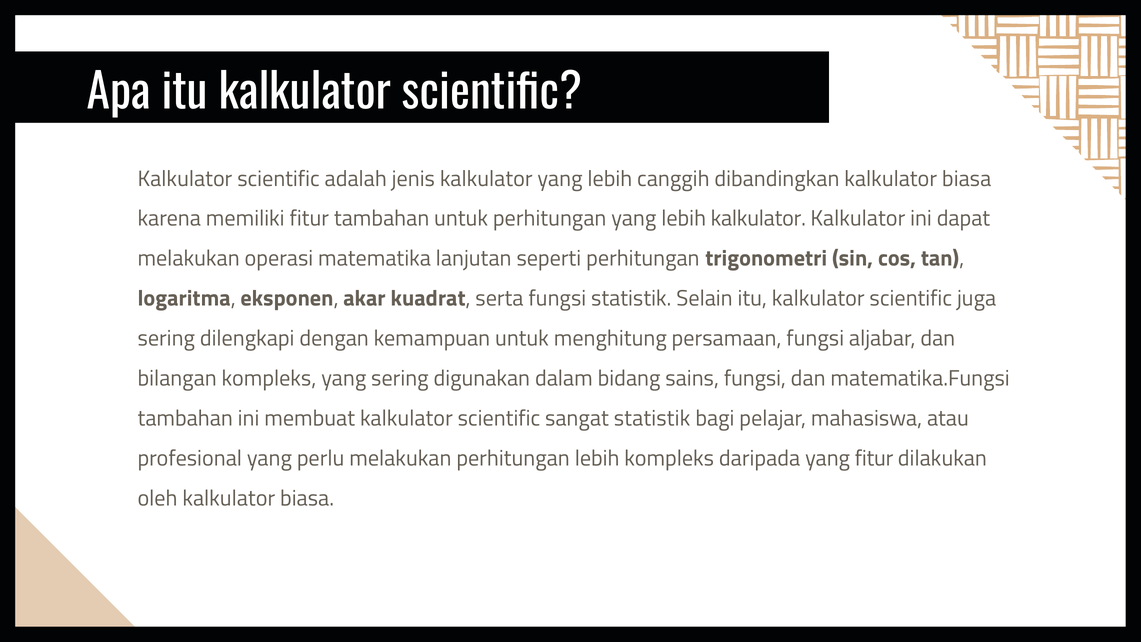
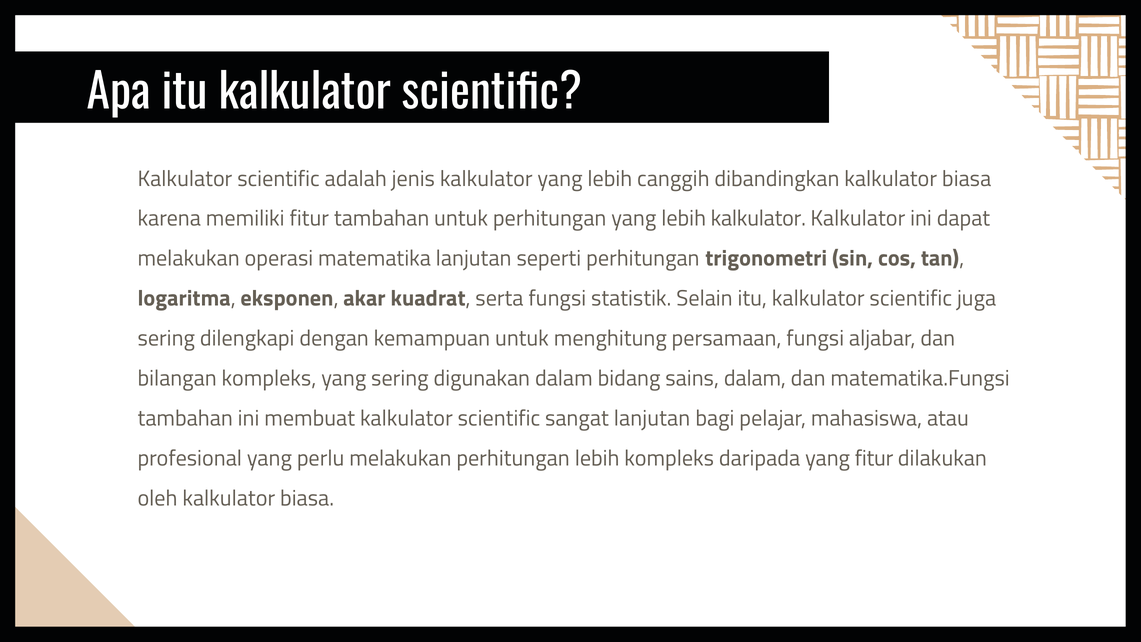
sains fungsi: fungsi -> dalam
sangat statistik: statistik -> lanjutan
